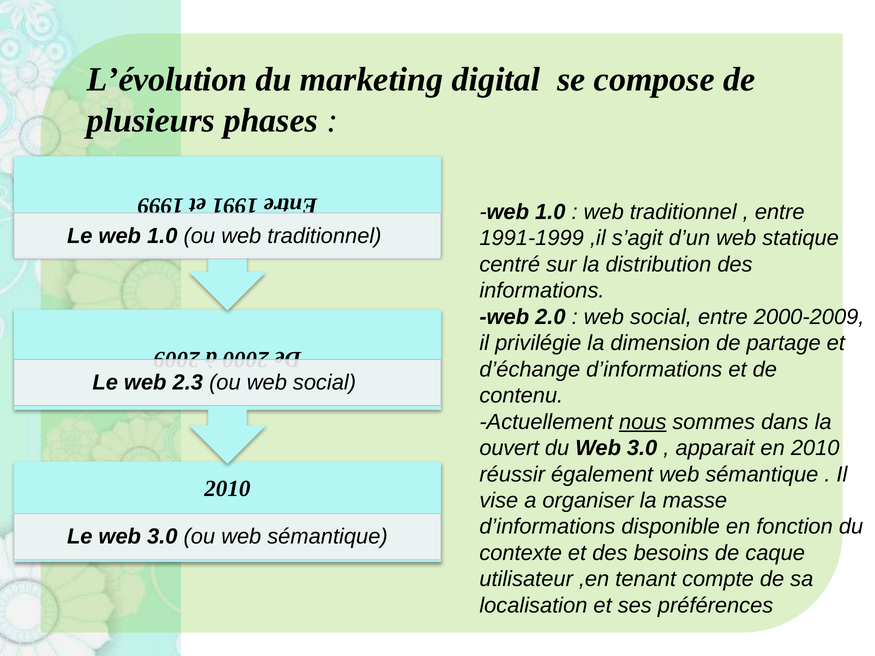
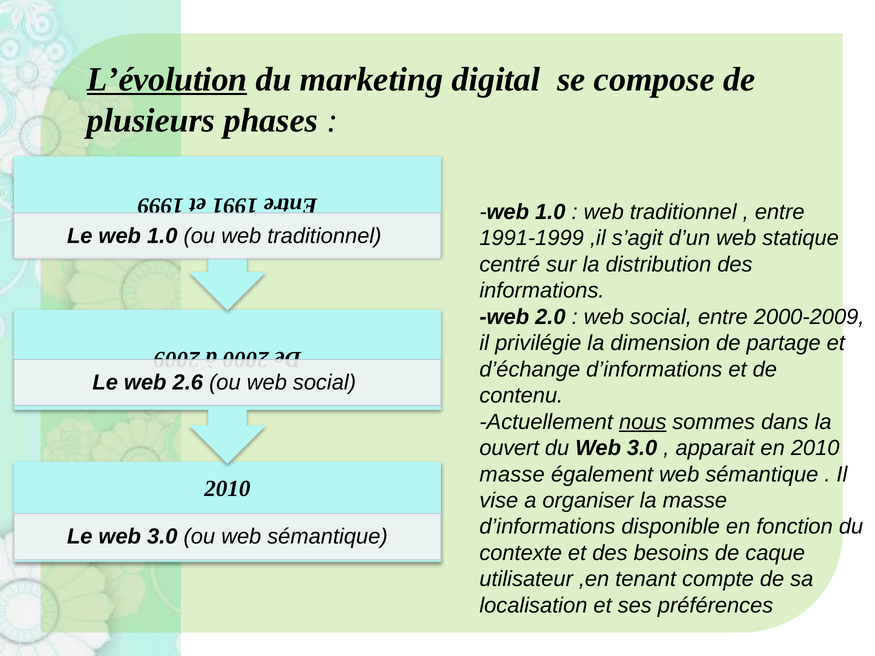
L’évolution underline: none -> present
2.3: 2.3 -> 2.6
réussir at (512, 474): réussir -> masse
